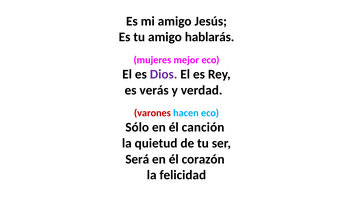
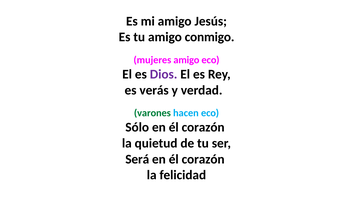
hablarás: hablarás -> conmigo
mujeres mejor: mejor -> amigo
varones colour: red -> green
Sólo en él canción: canción -> corazón
